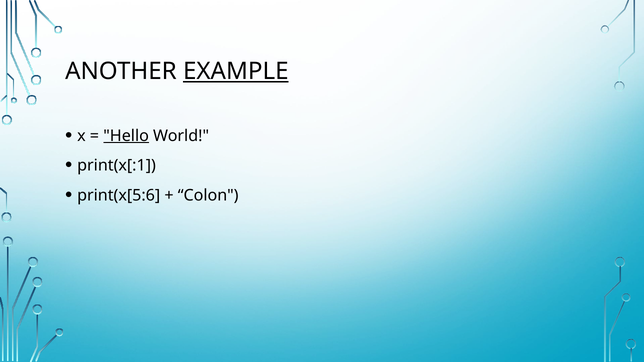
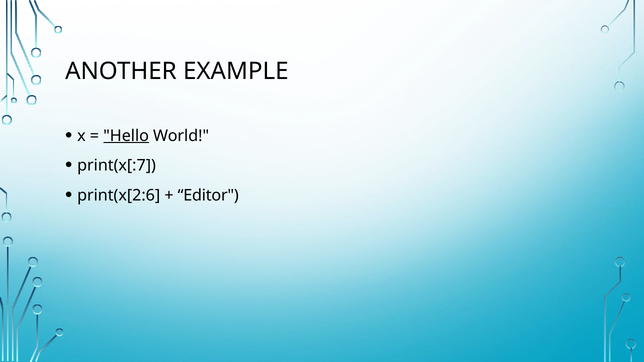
EXAMPLE underline: present -> none
print(x[:1: print(x[:1 -> print(x[:7
print(x[5:6: print(x[5:6 -> print(x[2:6
Colon: Colon -> Editor
